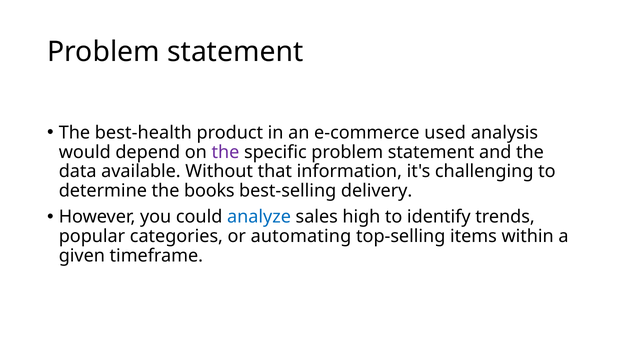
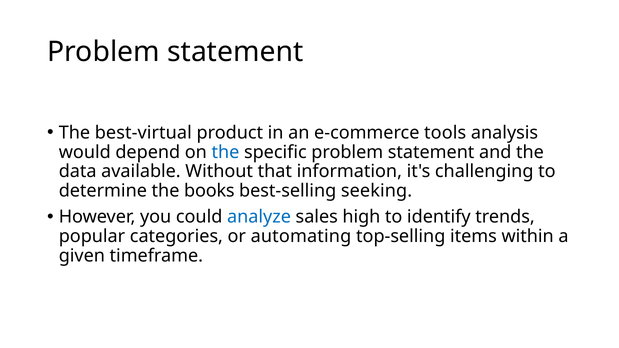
best-health: best-health -> best-virtual
used: used -> tools
the at (225, 152) colour: purple -> blue
delivery: delivery -> seeking
